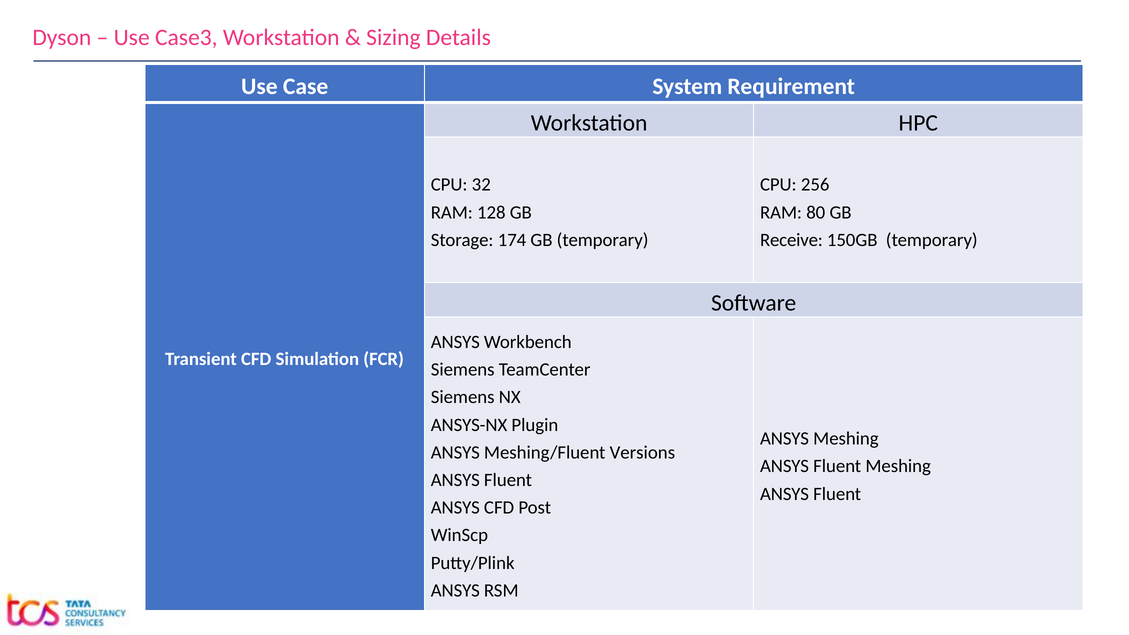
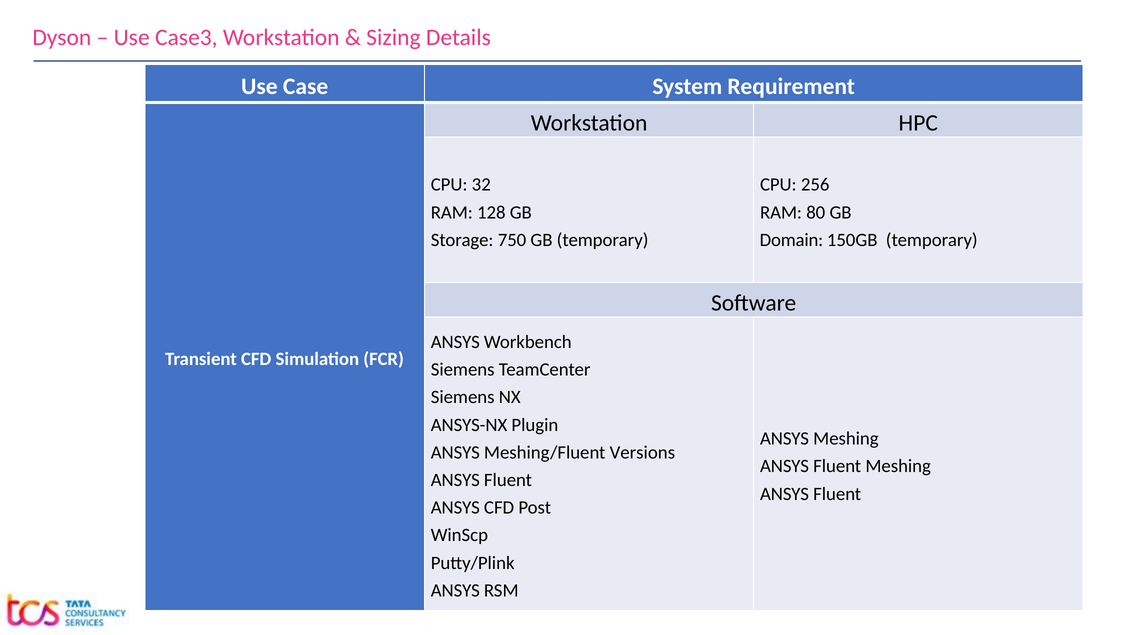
174: 174 -> 750
Receive: Receive -> Domain
